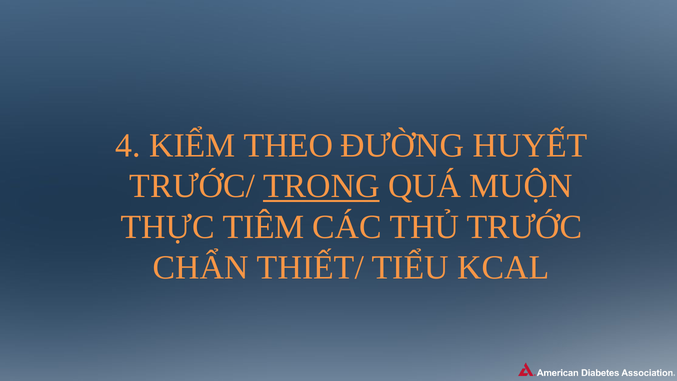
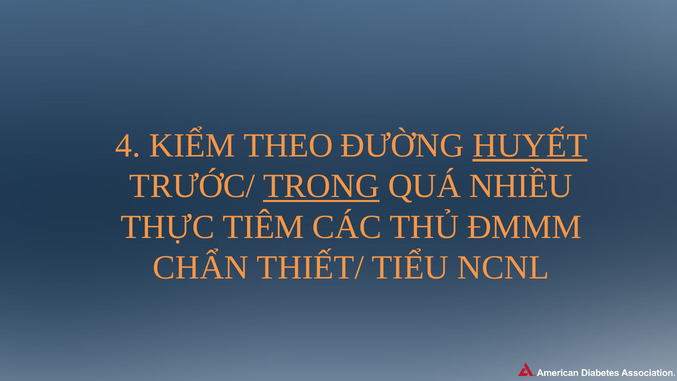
HUYẾT underline: none -> present
MUỘN: MUỘN -> NHIỀU
TRƯỚC: TRƯỚC -> ĐMMM
KCAL: KCAL -> NCNL
